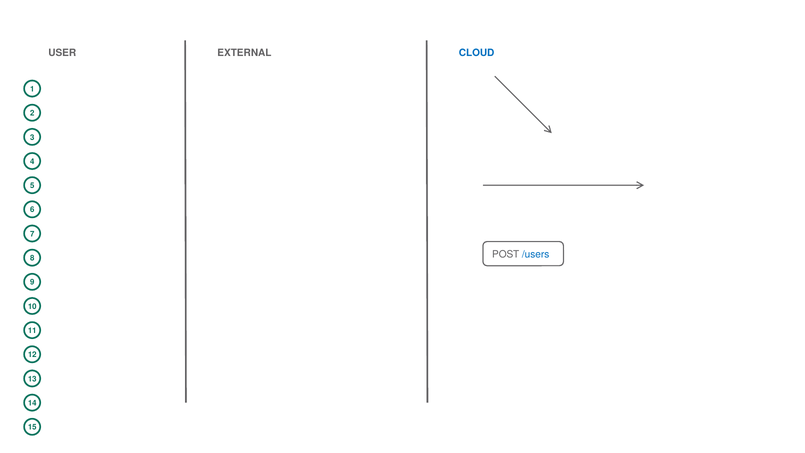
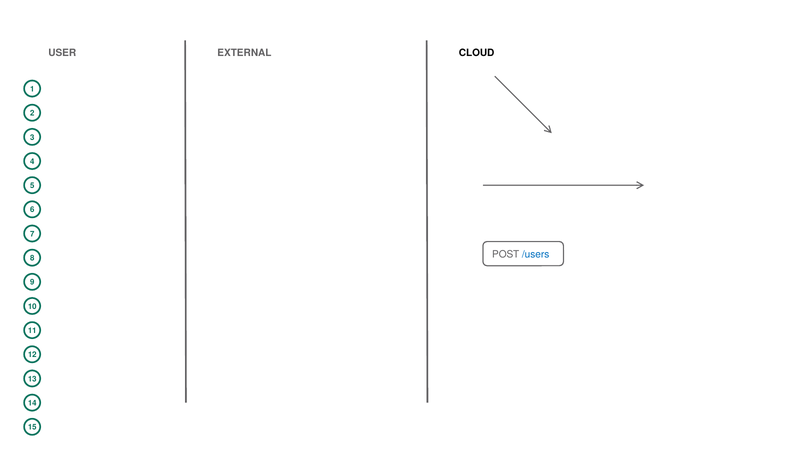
CLOUD colour: blue -> black
